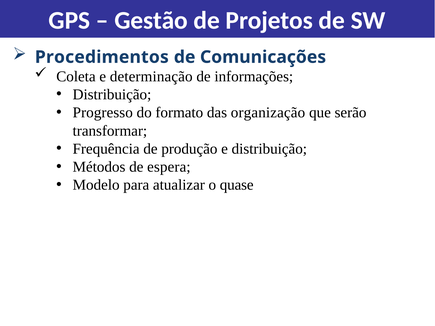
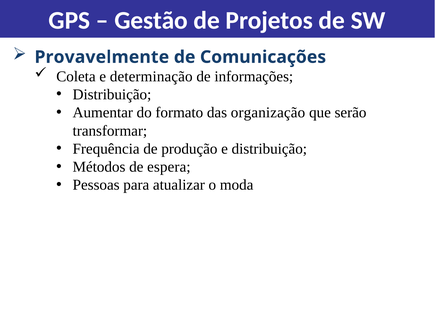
Procedimentos: Procedimentos -> Provavelmente
Progresso: Progresso -> Aumentar
Modelo: Modelo -> Pessoas
quase: quase -> moda
